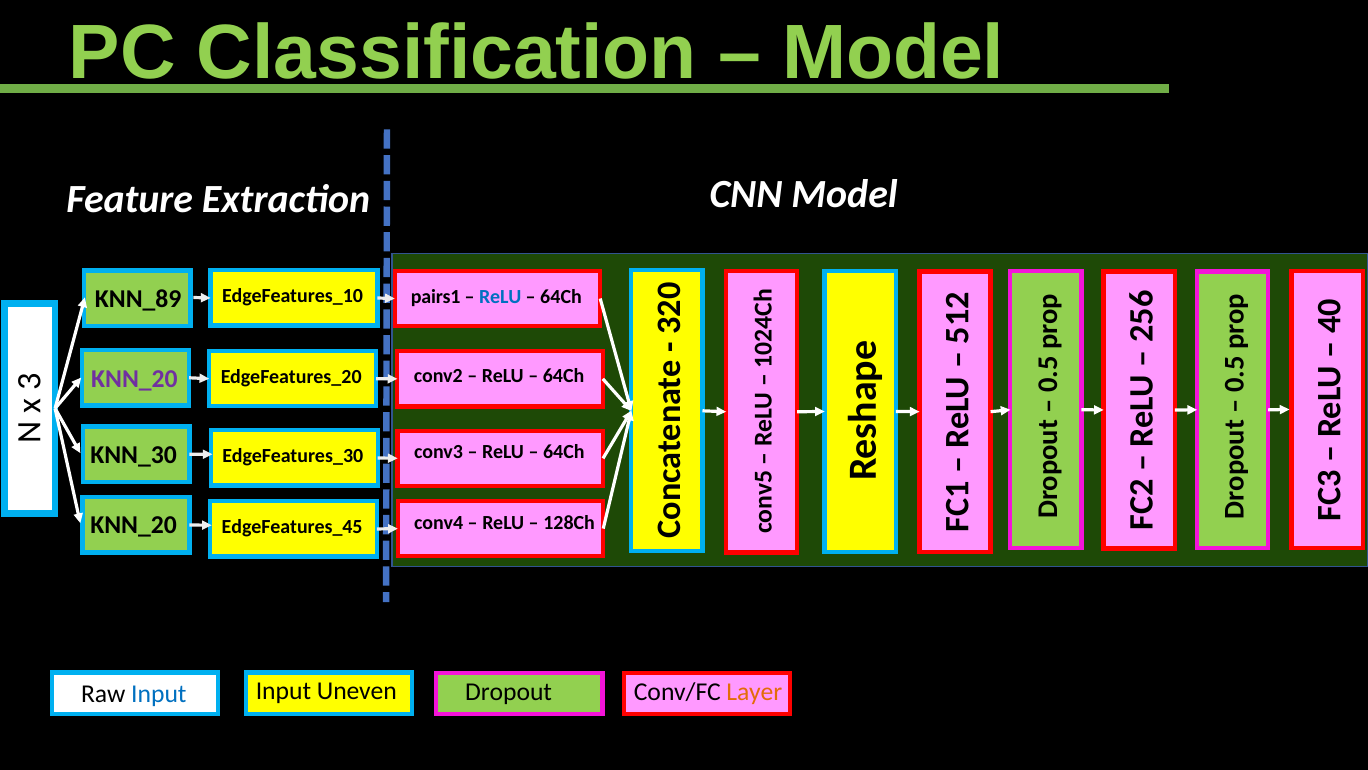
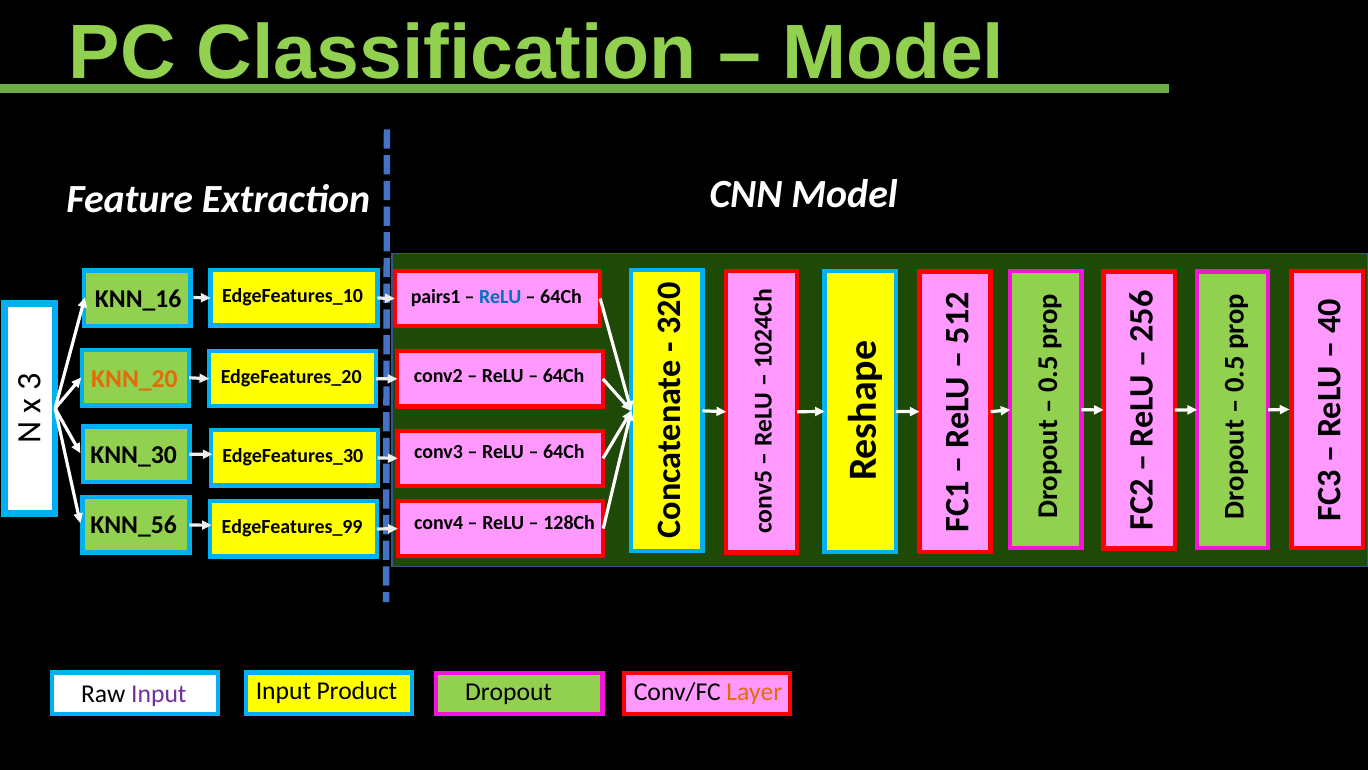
KNN_89: KNN_89 -> KNN_16
KNN_20 at (134, 379) colour: purple -> orange
KNN_20 at (134, 524): KNN_20 -> KNN_56
EdgeFeatures_45: EdgeFeatures_45 -> EdgeFeatures_99
Uneven: Uneven -> Product
Input at (159, 693) colour: blue -> purple
